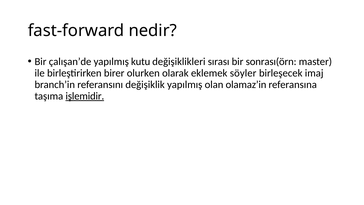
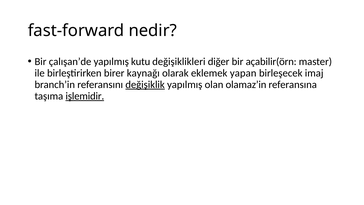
sırası: sırası -> diğer
sonrası(örn: sonrası(örn -> açabilir(örn
olurken: olurken -> kaynağı
söyler: söyler -> yapan
değişiklik underline: none -> present
